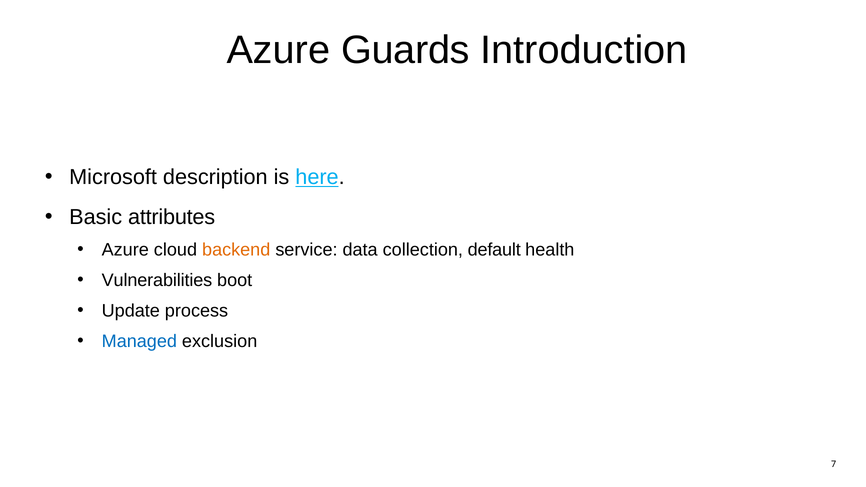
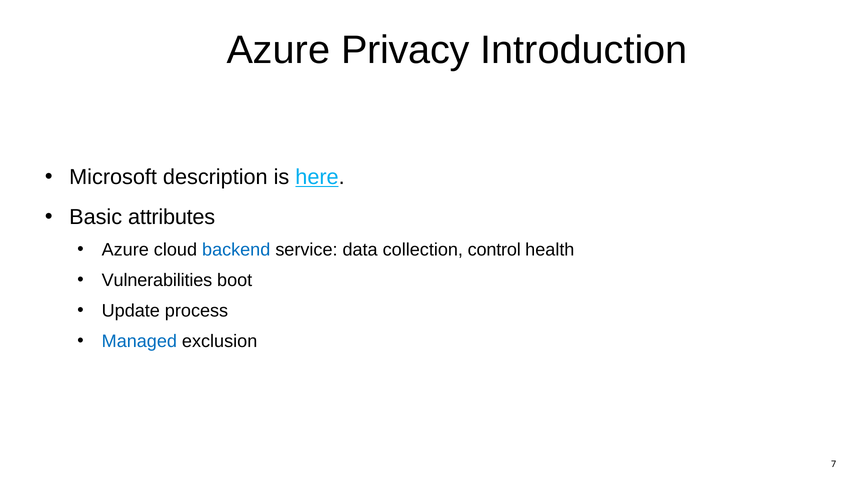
Guards: Guards -> Privacy
backend colour: orange -> blue
default: default -> control
